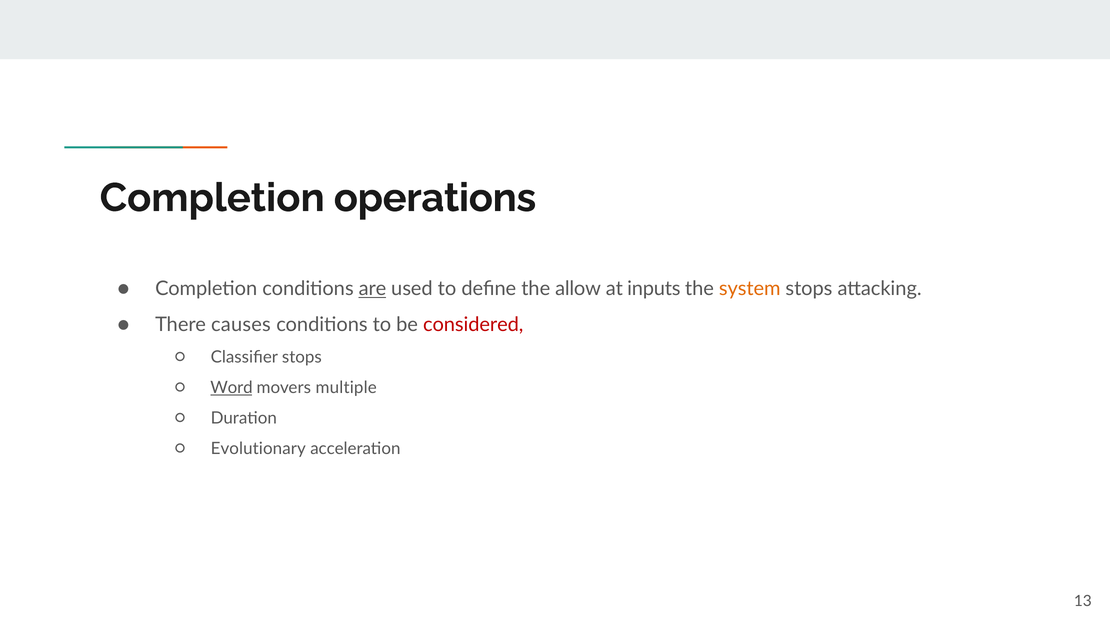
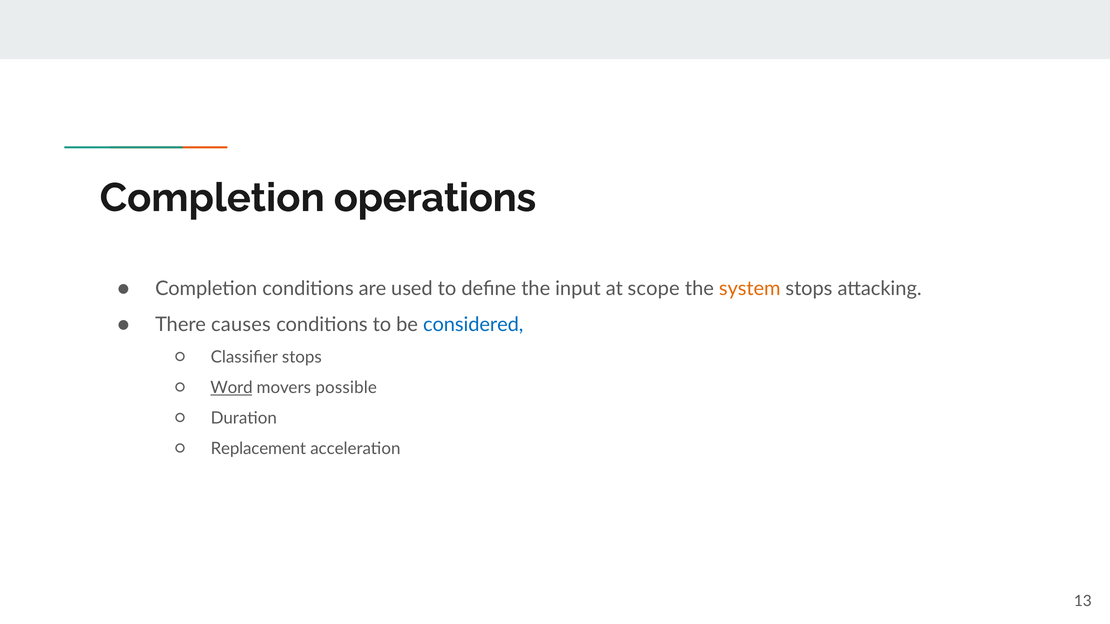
are underline: present -> none
allow: allow -> input
inputs: inputs -> scope
considered colour: red -> blue
multiple: multiple -> possible
Evolutionary: Evolutionary -> Replacement
